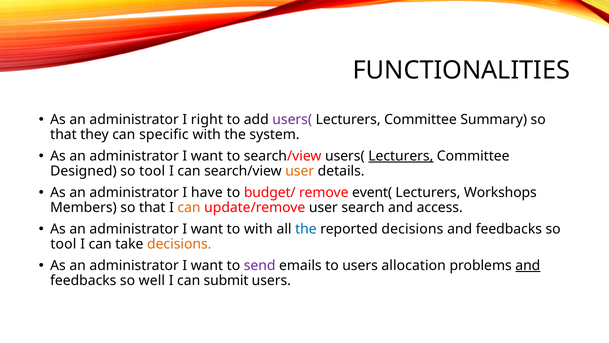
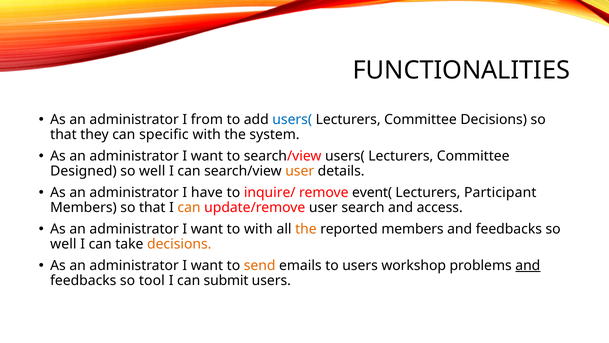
right: right -> from
users( at (292, 119) colour: purple -> blue
Committee Summary: Summary -> Decisions
Lecturers at (401, 156) underline: present -> none
tool at (152, 171): tool -> well
budget/: budget/ -> inquire/
Workshops: Workshops -> Participant
the at (306, 229) colour: blue -> orange
reported decisions: decisions -> members
tool at (63, 244): tool -> well
send colour: purple -> orange
allocation: allocation -> workshop
well: well -> tool
